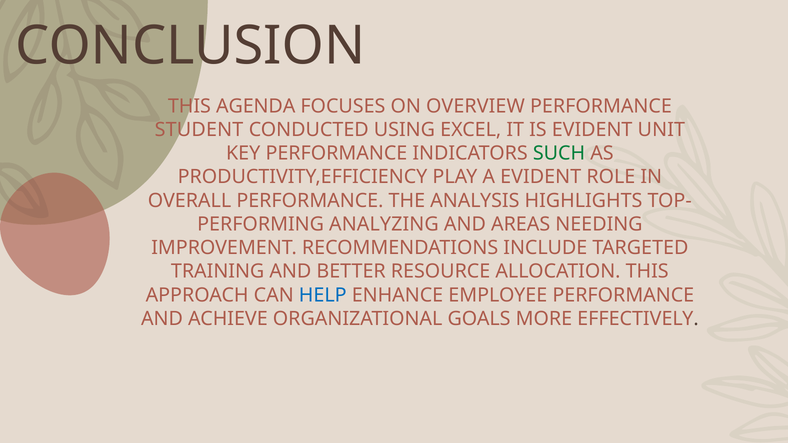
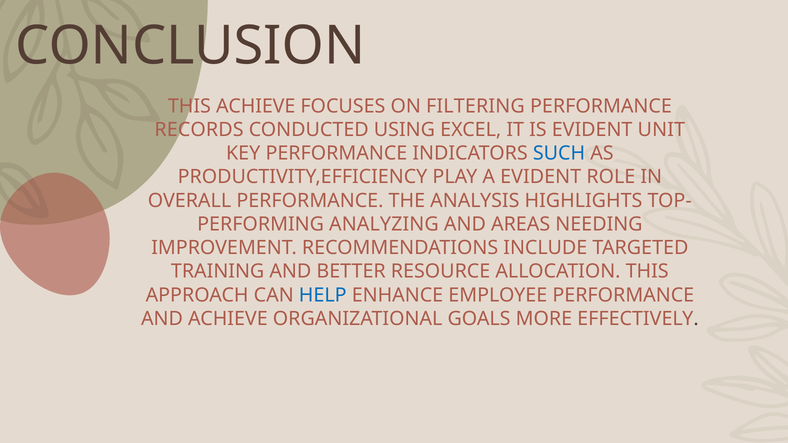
THIS AGENDA: AGENDA -> ACHIEVE
OVERVIEW: OVERVIEW -> FILTERING
STUDENT: STUDENT -> RECORDS
SUCH colour: green -> blue
